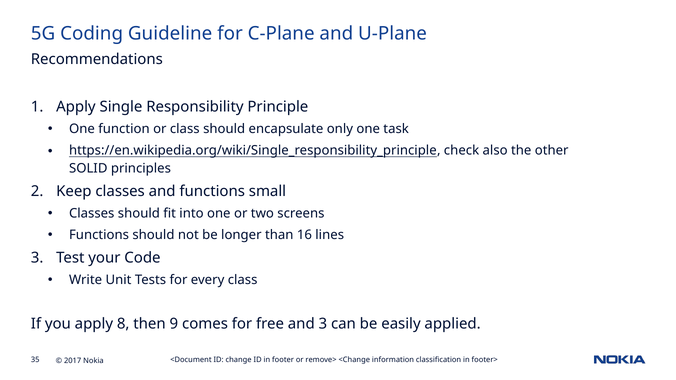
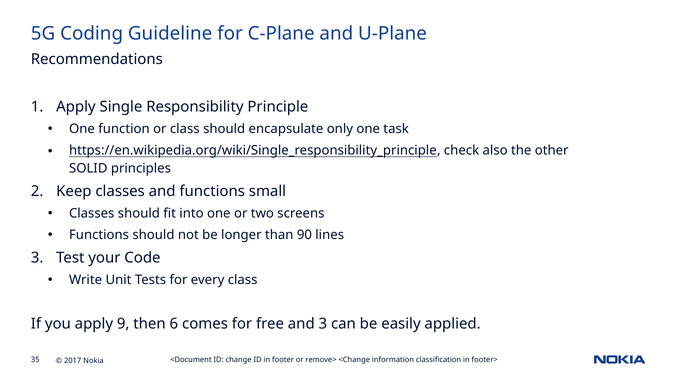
16: 16 -> 90
8: 8 -> 9
9: 9 -> 6
